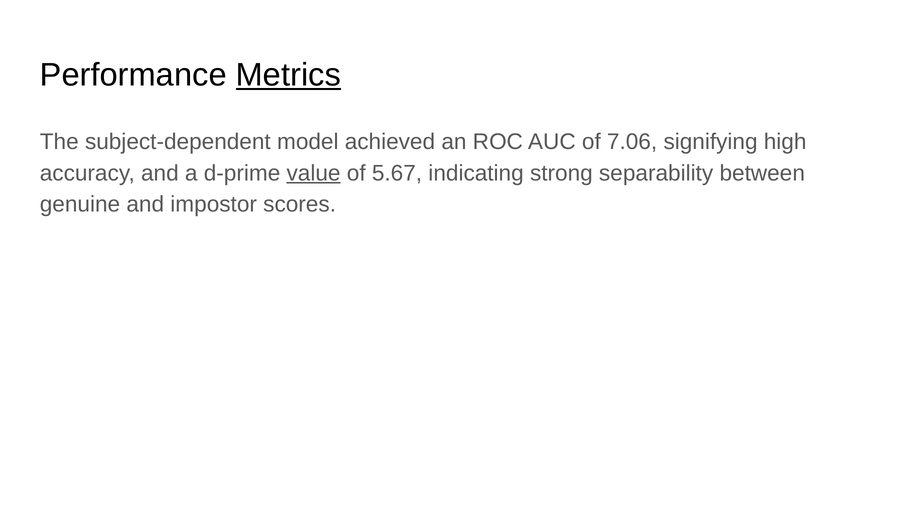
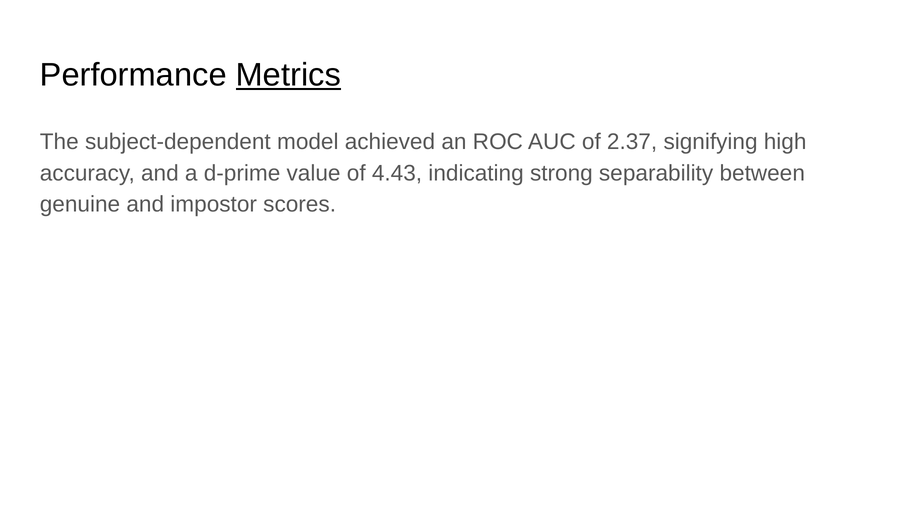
7.06: 7.06 -> 2.37
value underline: present -> none
5.67: 5.67 -> 4.43
